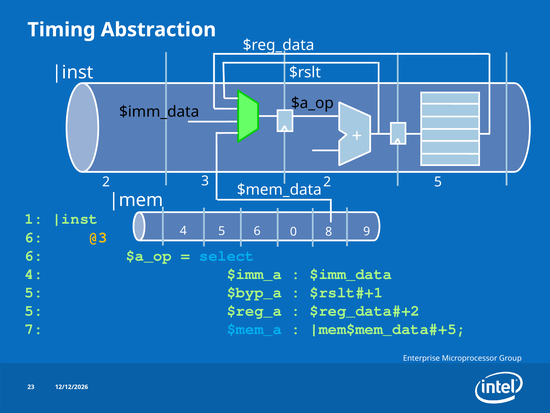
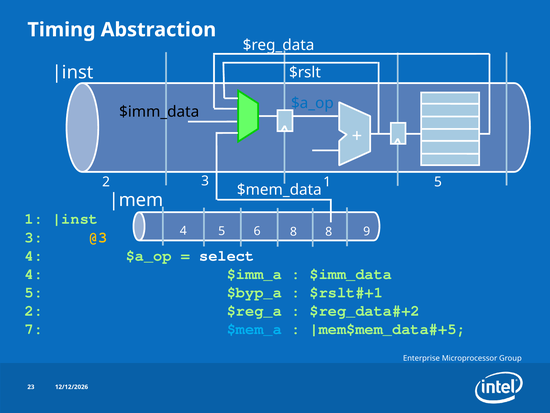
$a_op at (312, 103) colour: black -> blue
3 2: 2 -> 1
6 0: 0 -> 8
6 at (34, 237): 6 -> 3
6 at (34, 255): 6 -> 4
select colour: light blue -> white
5 at (34, 310): 5 -> 2
